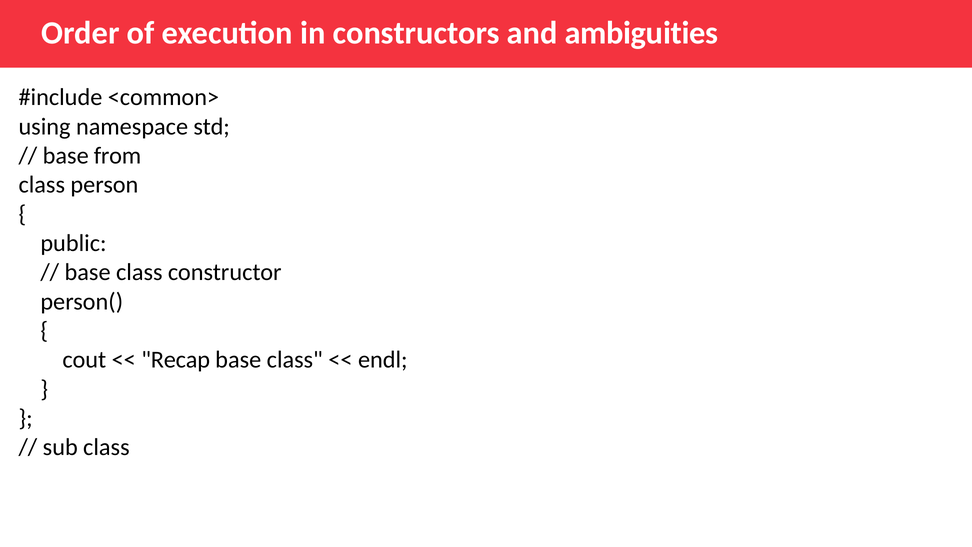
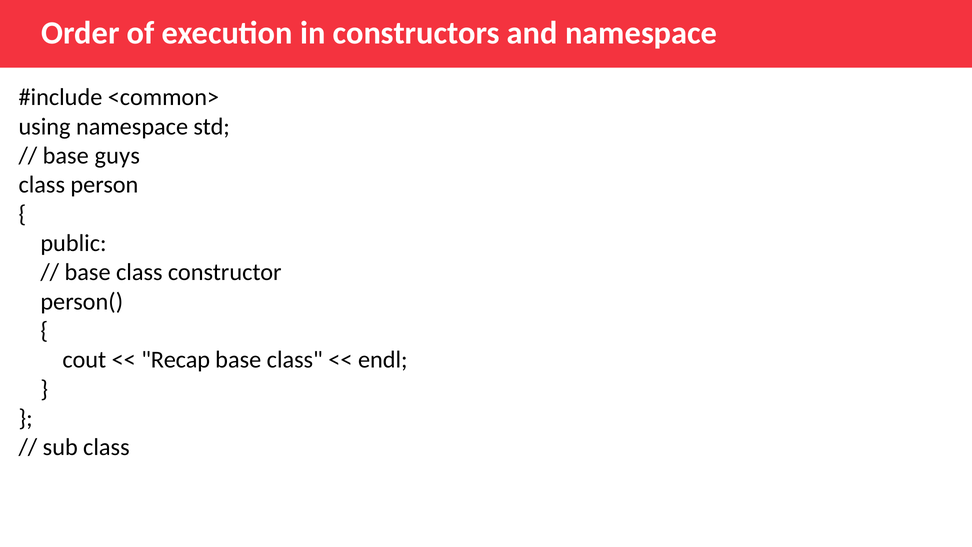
and ambiguities: ambiguities -> namespace
from: from -> guys
